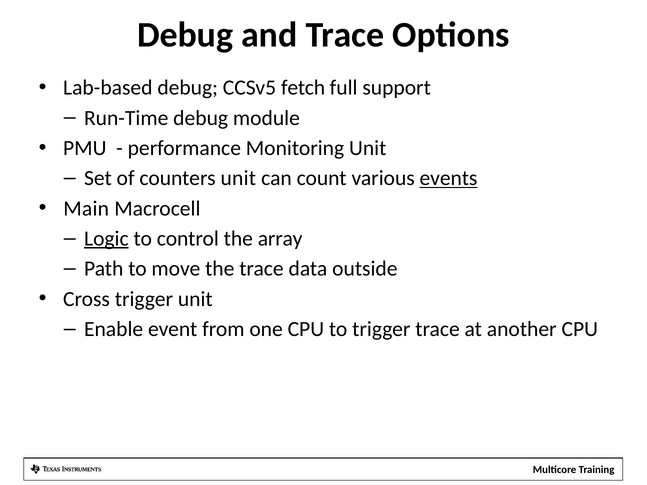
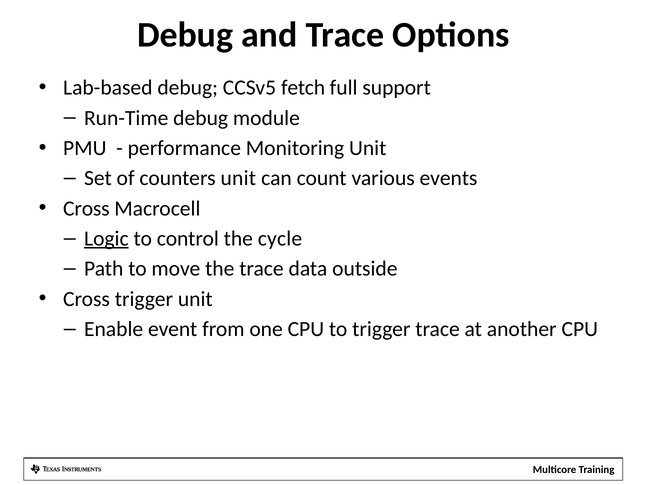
events underline: present -> none
Main at (86, 209): Main -> Cross
array: array -> cycle
